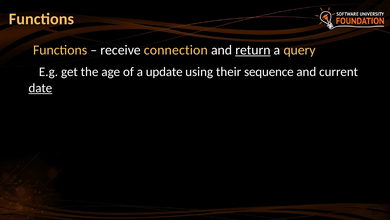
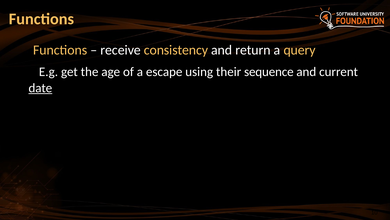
connection: connection -> consistency
return underline: present -> none
update: update -> escape
